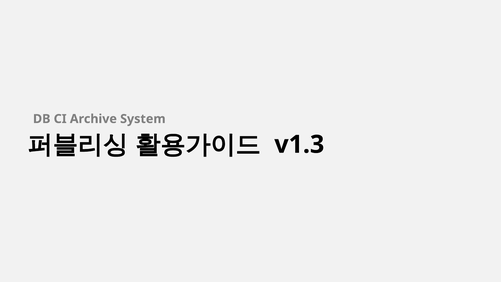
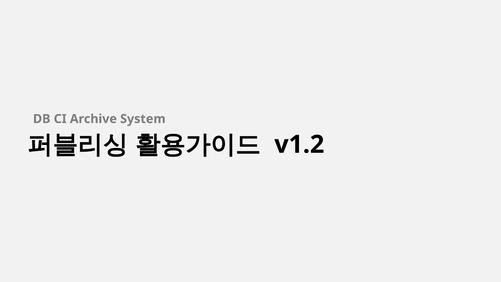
v1.3: v1.3 -> v1.2
